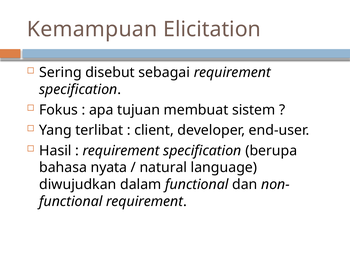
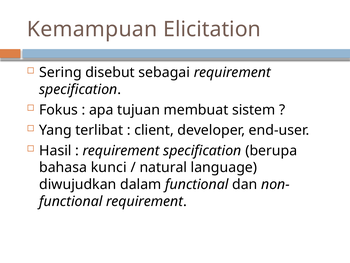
nyata: nyata -> kunci
